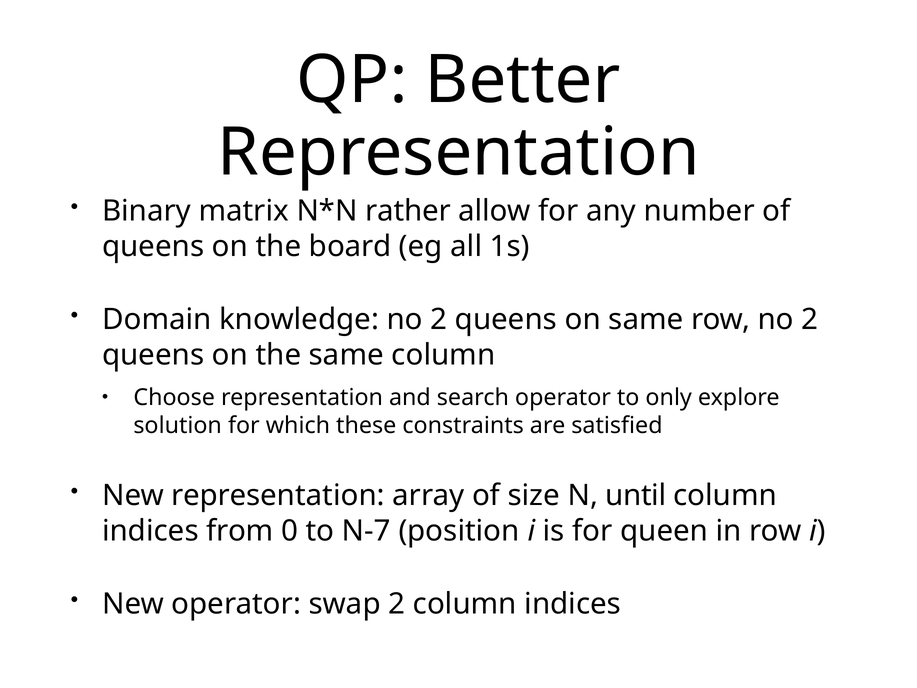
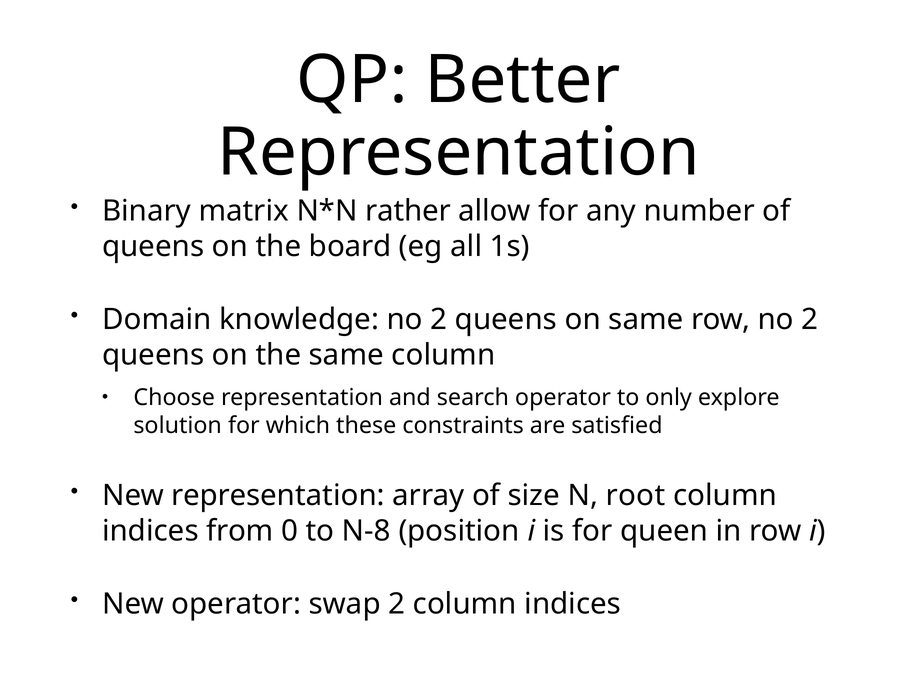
until: until -> root
N-7: N-7 -> N-8
